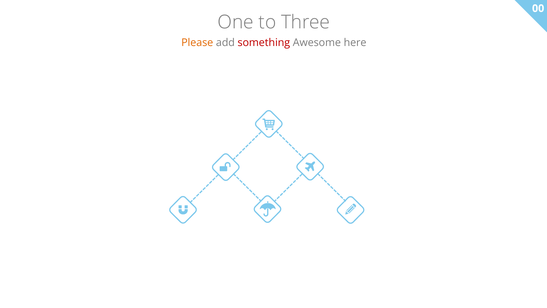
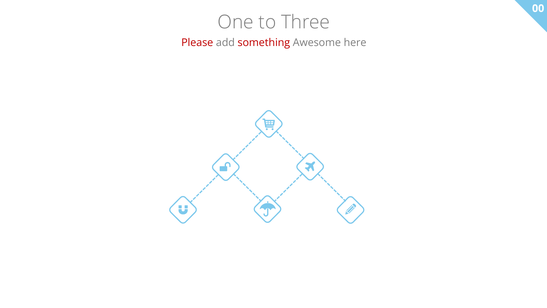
Please colour: orange -> red
